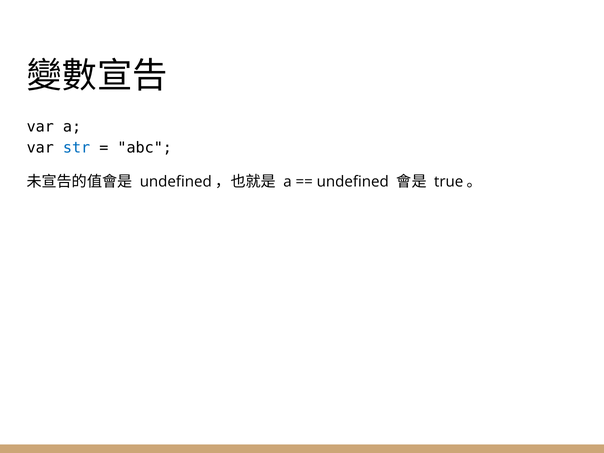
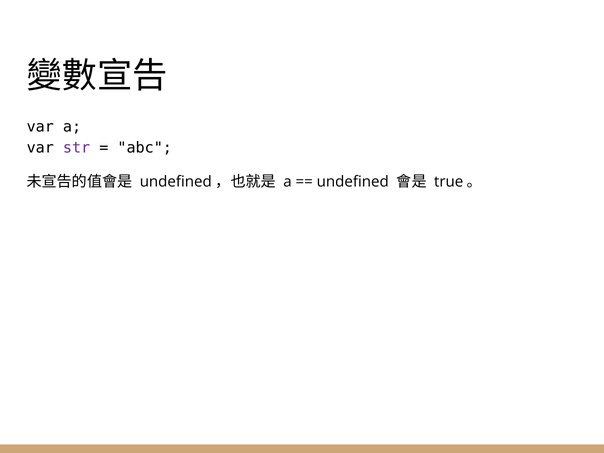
str colour: blue -> purple
